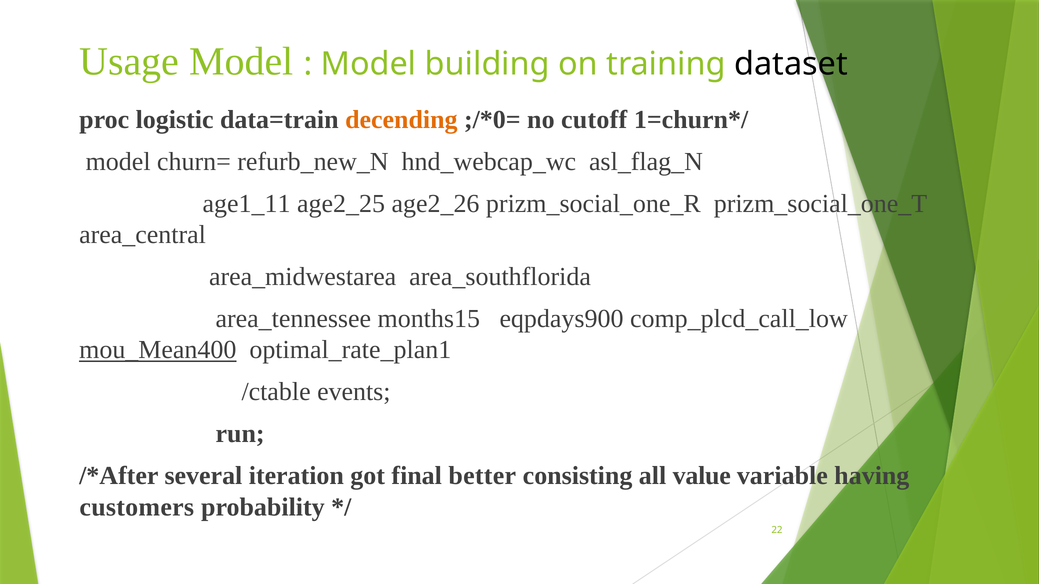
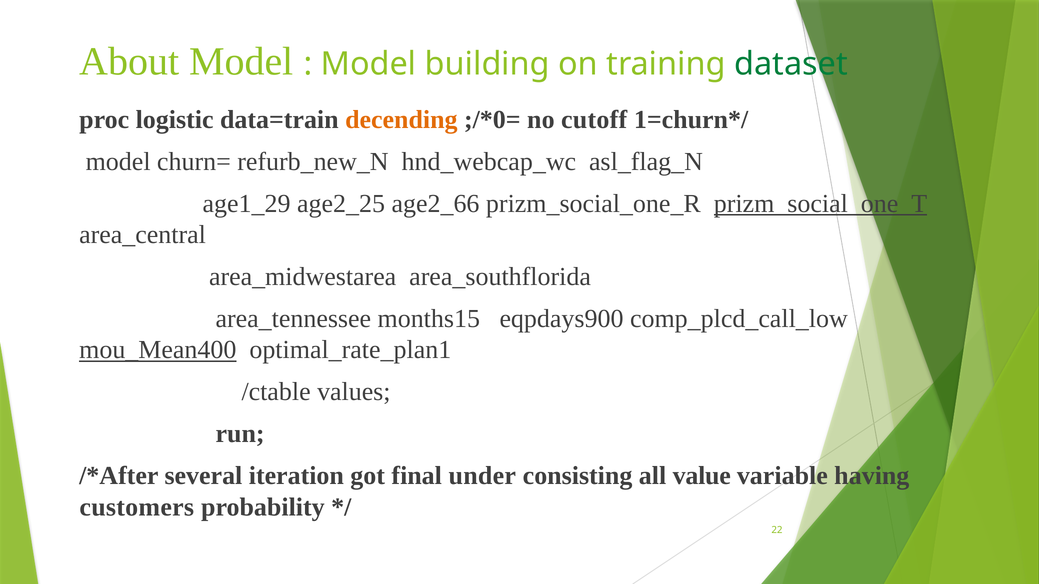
Usage: Usage -> About
dataset colour: black -> green
age1_11: age1_11 -> age1_29
age2_26: age2_26 -> age2_66
prizm_social_one_T underline: none -> present
events: events -> values
better: better -> under
